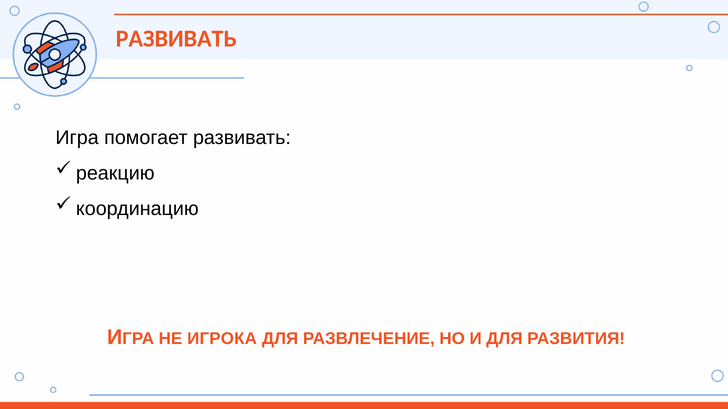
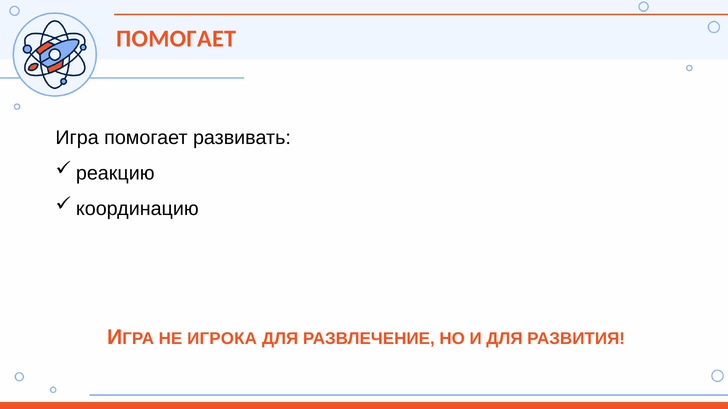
РАЗВИВАТЬ at (176, 39): РАЗВИВАТЬ -> ПОМОГАЕТ
